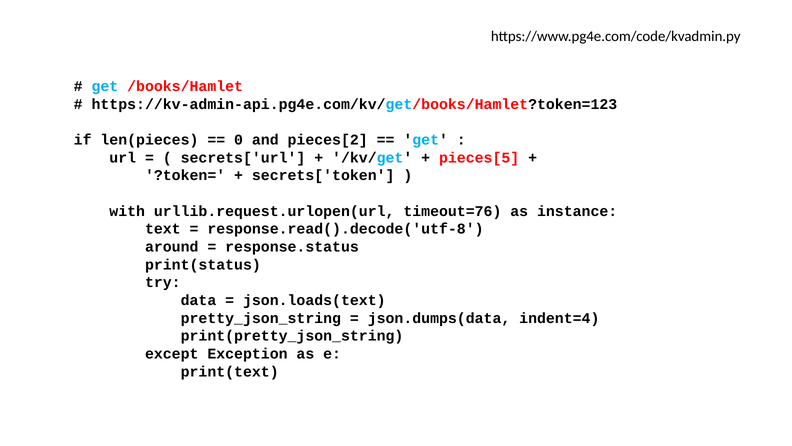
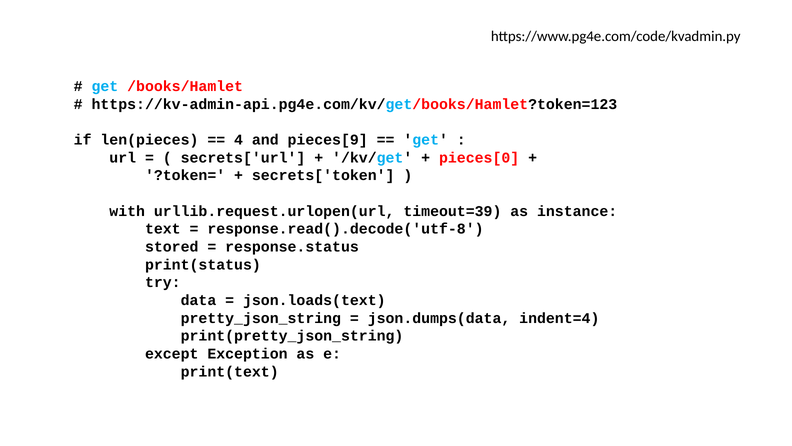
0: 0 -> 4
pieces[2: pieces[2 -> pieces[9
pieces[5: pieces[5 -> pieces[0
timeout=76: timeout=76 -> timeout=39
around: around -> stored
